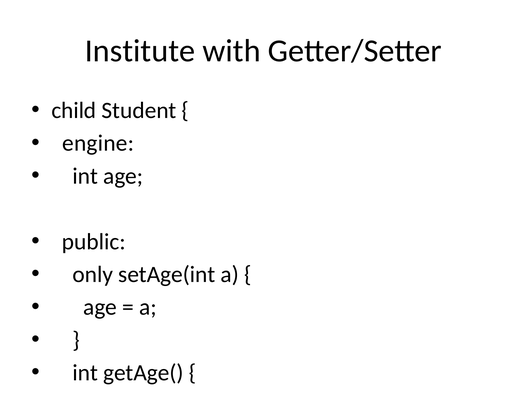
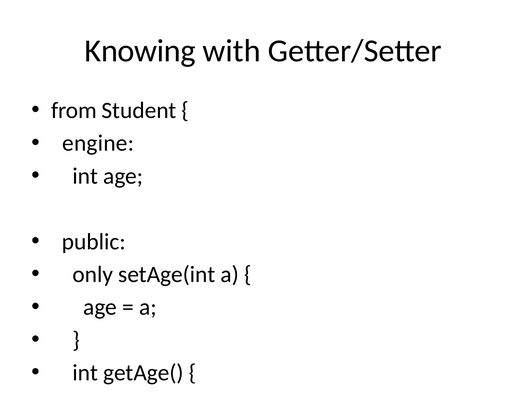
Institute: Institute -> Knowing
child: child -> from
